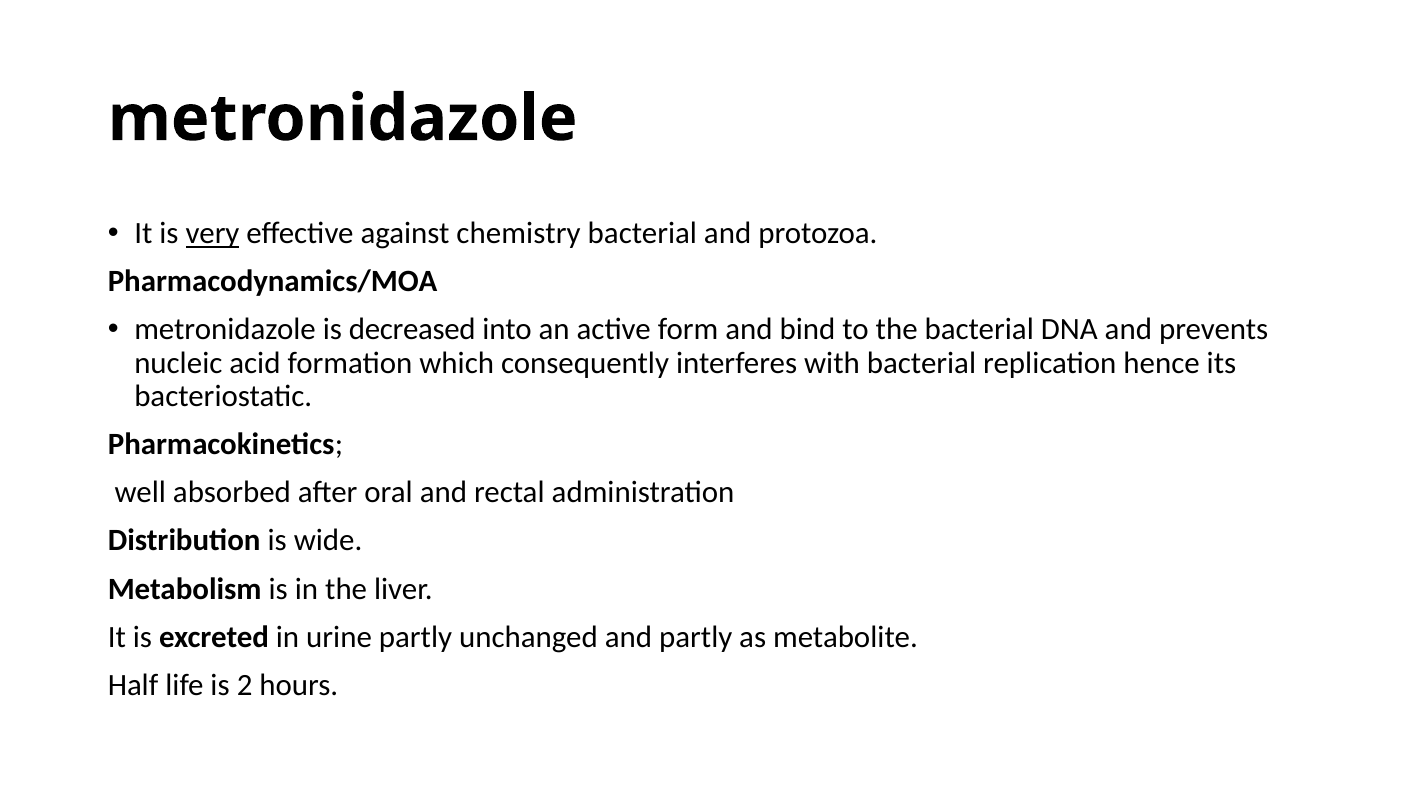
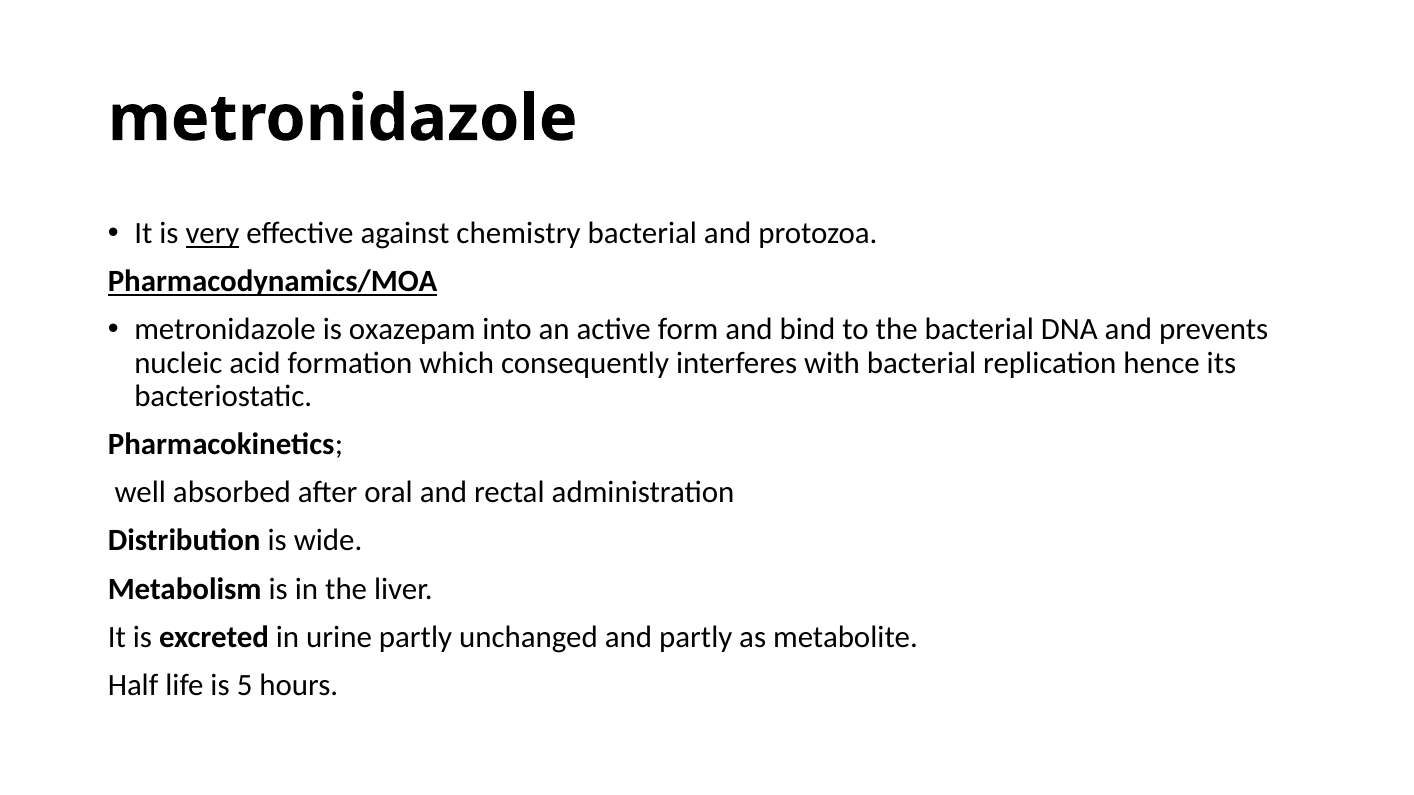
Pharmacodynamics/MOA underline: none -> present
decreased: decreased -> oxazepam
2: 2 -> 5
